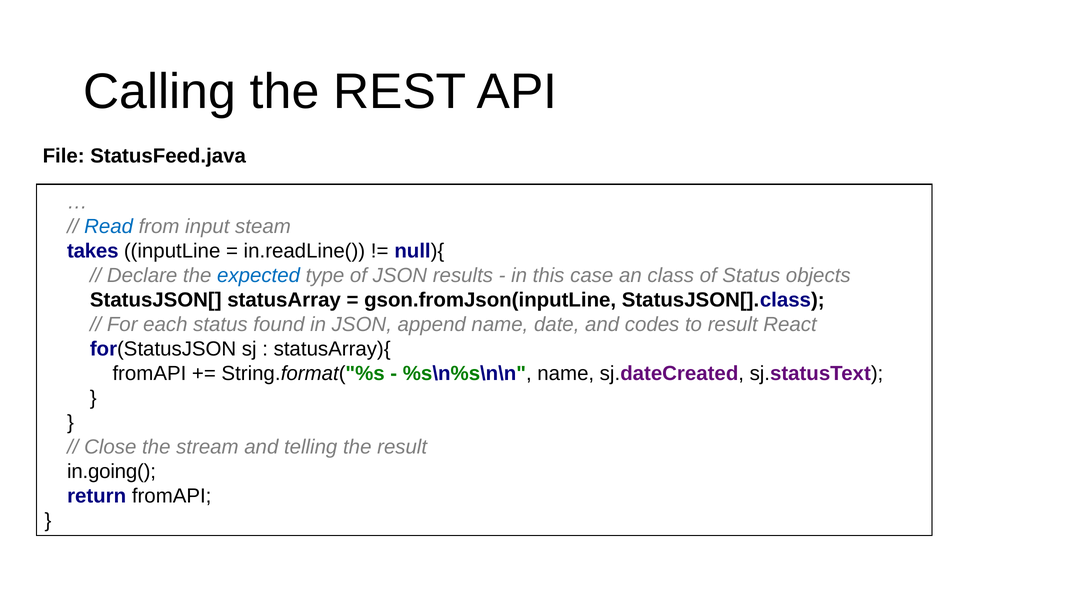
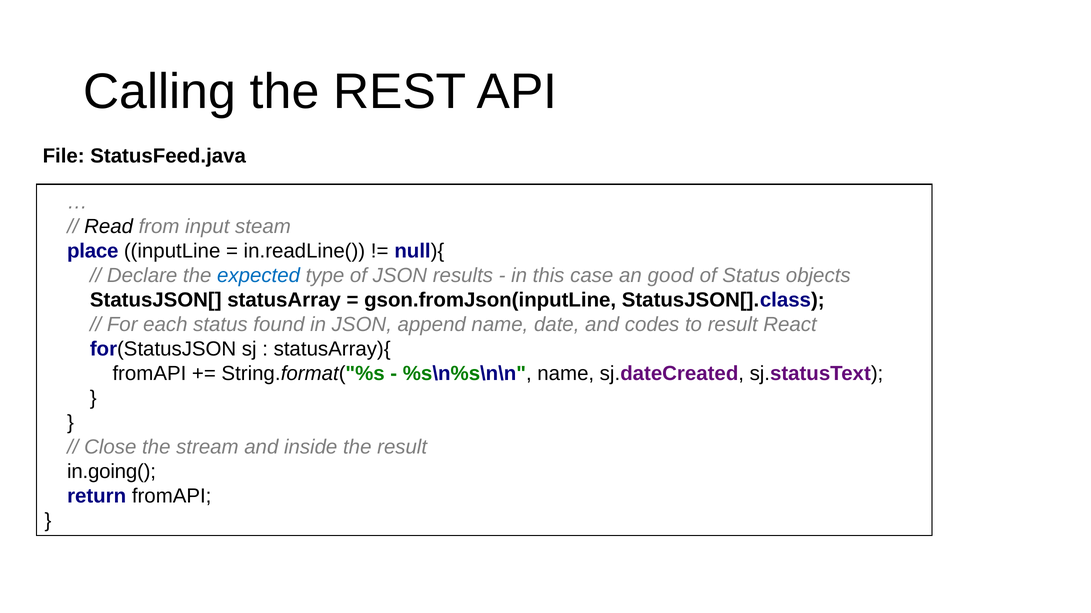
Read colour: blue -> black
takes: takes -> place
class: class -> good
telling: telling -> inside
